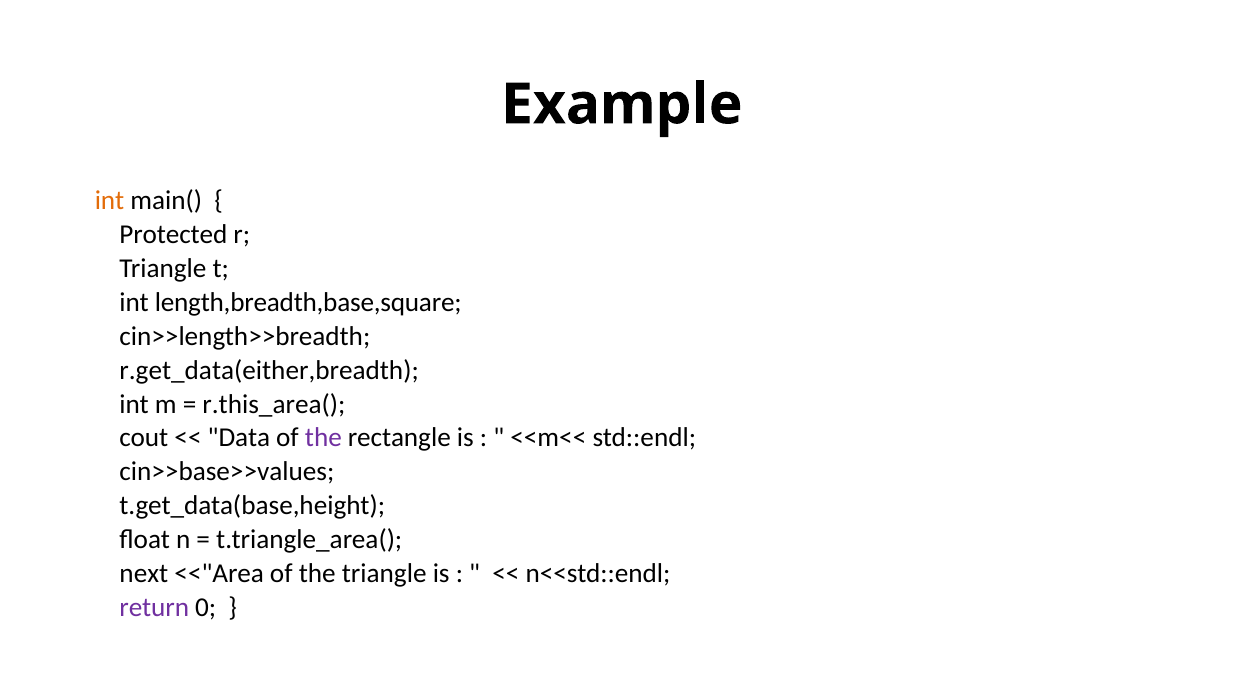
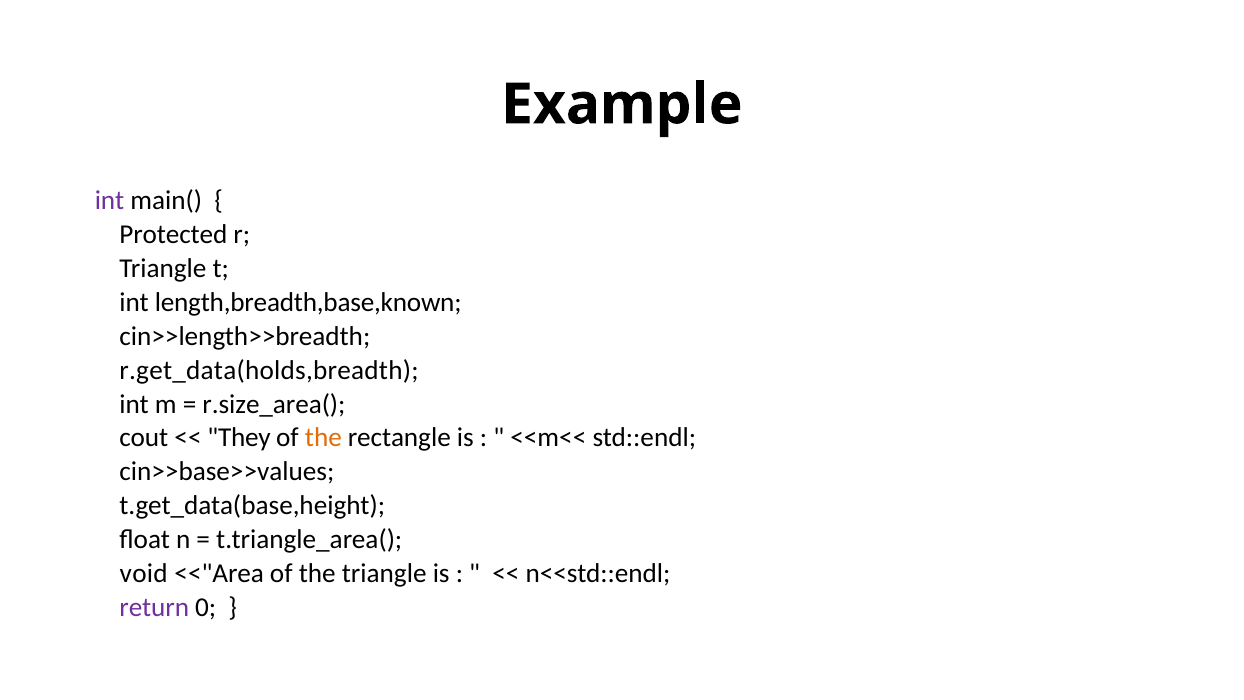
int at (110, 201) colour: orange -> purple
length,breadth,base,square: length,breadth,base,square -> length,breadth,base,known
r.get_data(either,breadth: r.get_data(either,breadth -> r.get_data(holds,breadth
r.this_area(: r.this_area( -> r.size_area(
Data: Data -> They
the at (323, 438) colour: purple -> orange
next: next -> void
